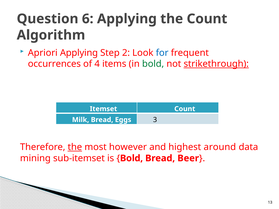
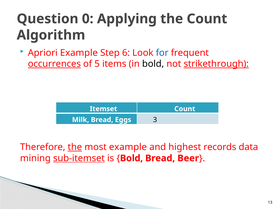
6: 6 -> 0
Apriori Applying: Applying -> Example
2: 2 -> 6
occurrences underline: none -> present
4: 4 -> 5
bold at (153, 64) colour: green -> black
most however: however -> example
around: around -> records
sub-itemset underline: none -> present
